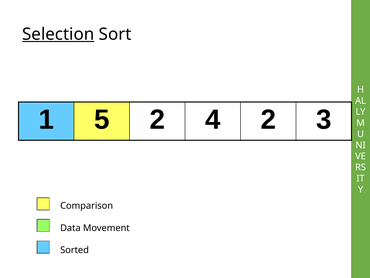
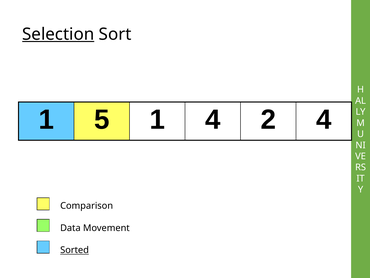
5 2: 2 -> 1
2 3: 3 -> 4
Sorted underline: none -> present
